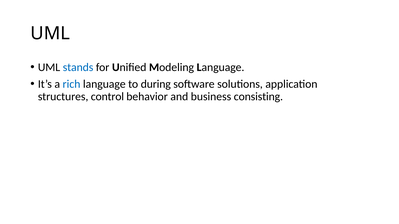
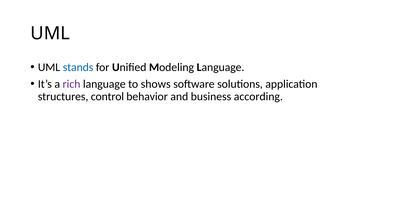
rich colour: blue -> purple
during: during -> shows
consisting: consisting -> according
